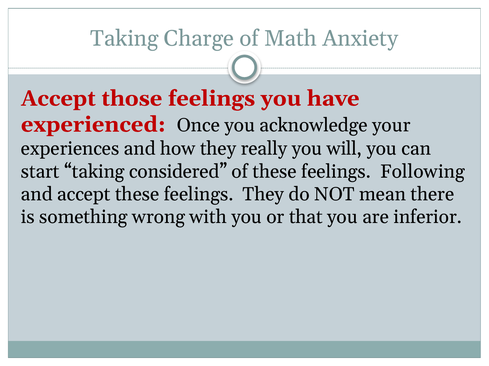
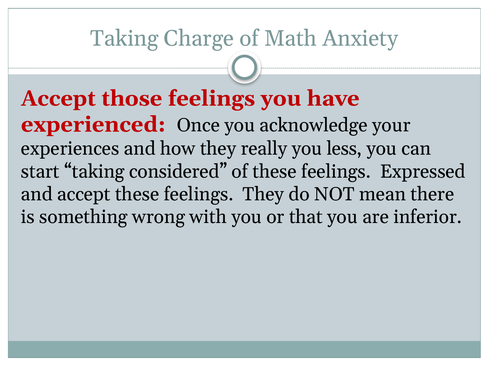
will: will -> less
Following: Following -> Expressed
